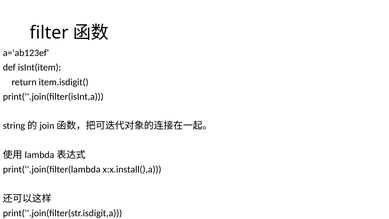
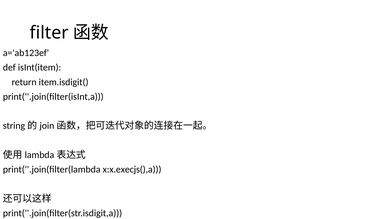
x:x.install(),a: x:x.install(),a -> x:x.execjs(),a
